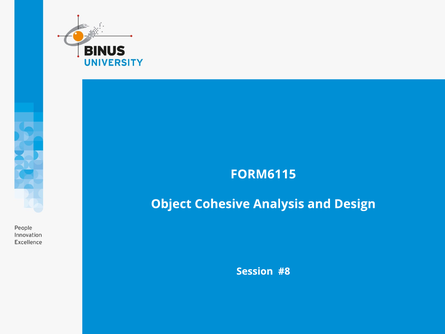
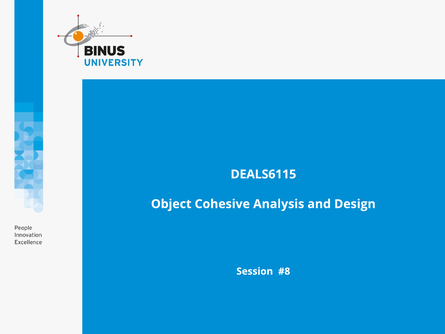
FORM6115: FORM6115 -> DEALS6115
